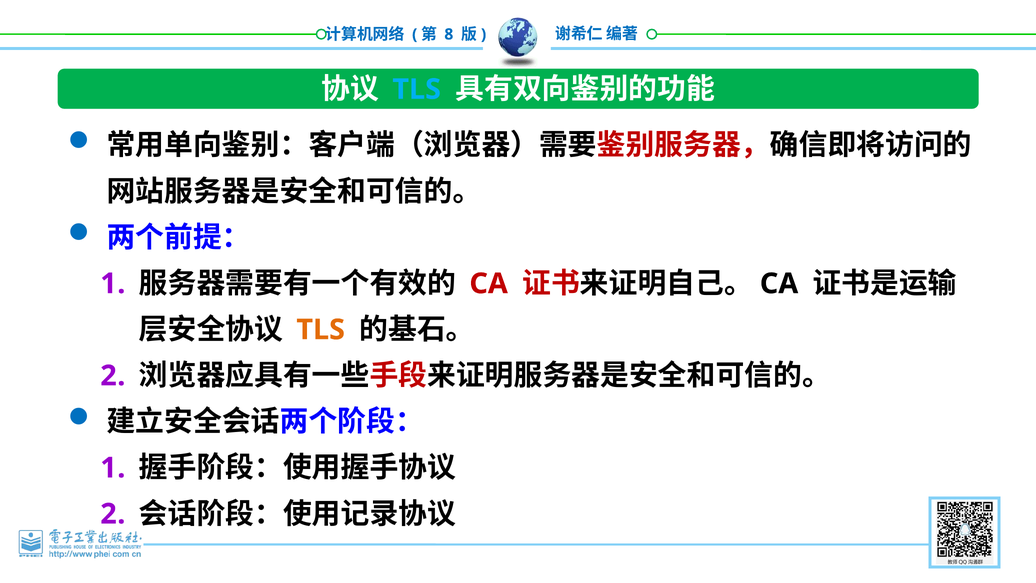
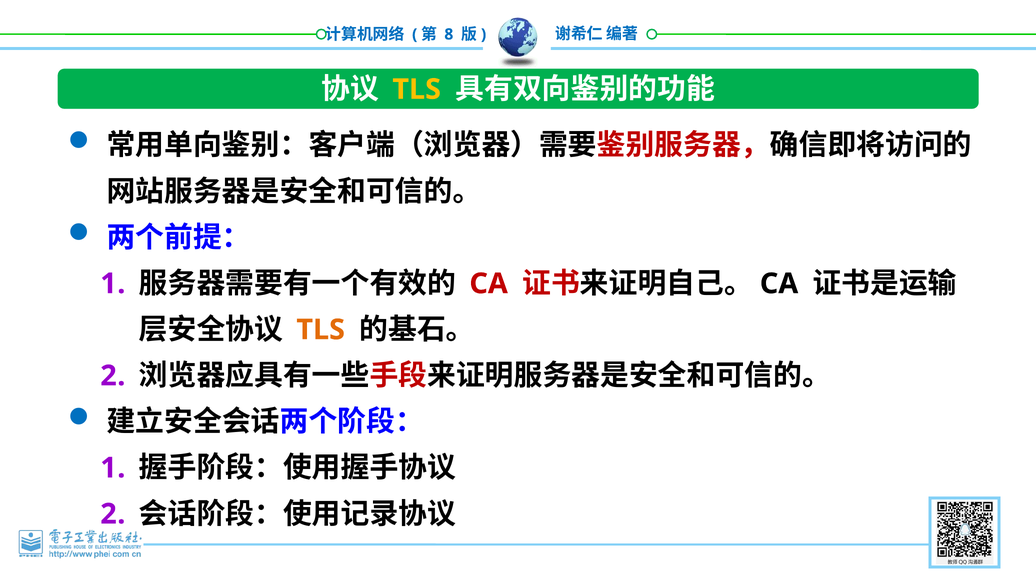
TLS at (417, 89) colour: light blue -> yellow
